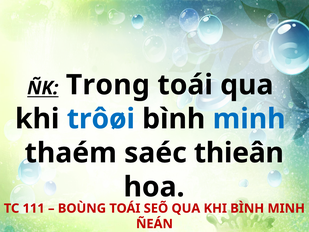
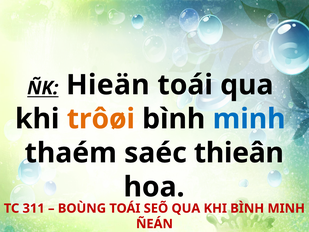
Trong: Trong -> Hieän
trôøi colour: blue -> orange
111: 111 -> 311
